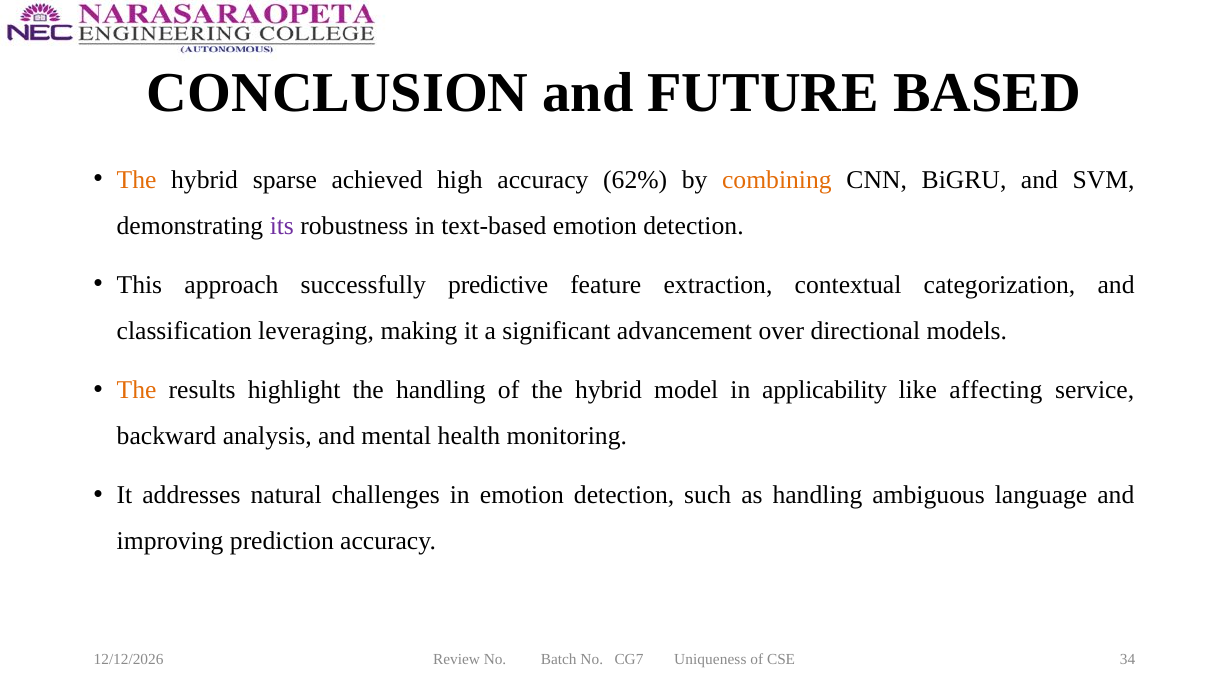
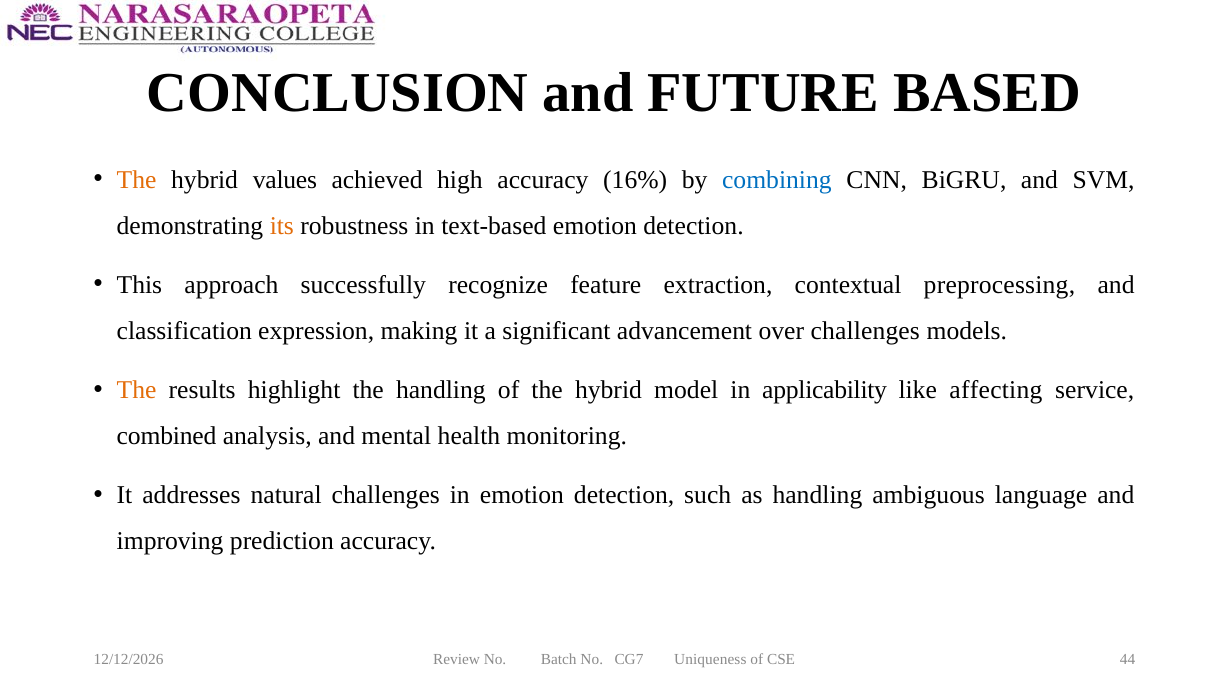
sparse: sparse -> values
62%: 62% -> 16%
combining colour: orange -> blue
its colour: purple -> orange
predictive: predictive -> recognize
categorization: categorization -> preprocessing
leveraging: leveraging -> expression
over directional: directional -> challenges
backward: backward -> combined
34: 34 -> 44
